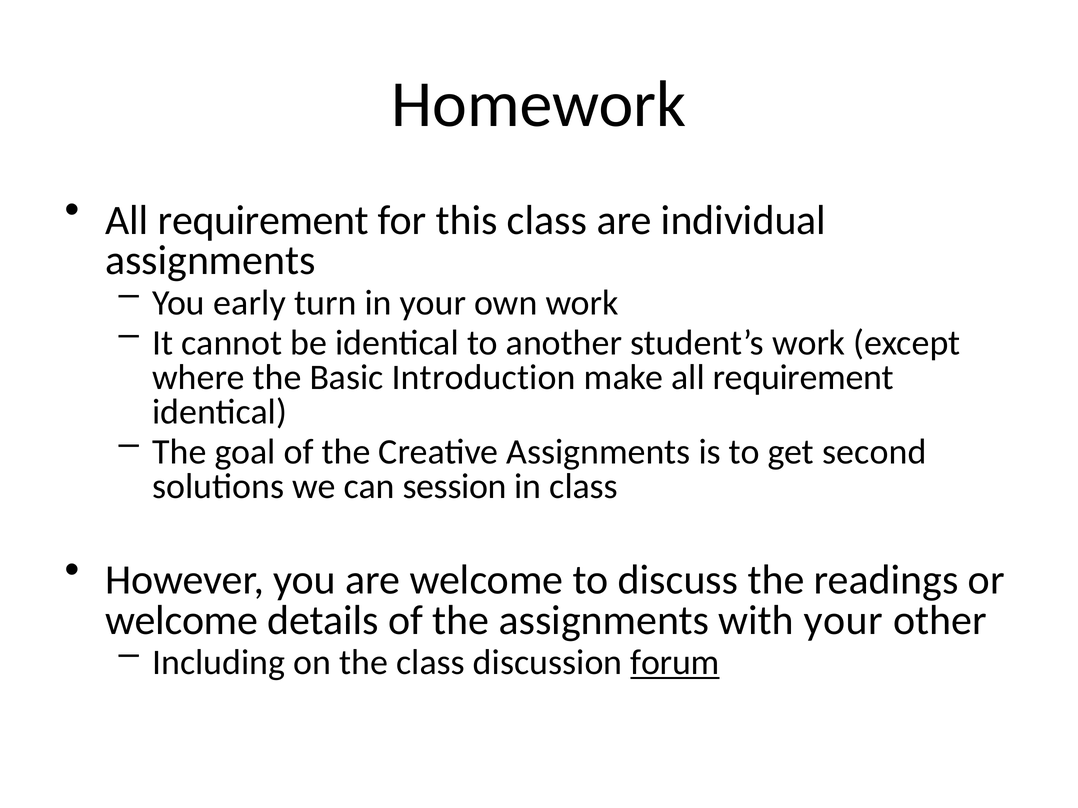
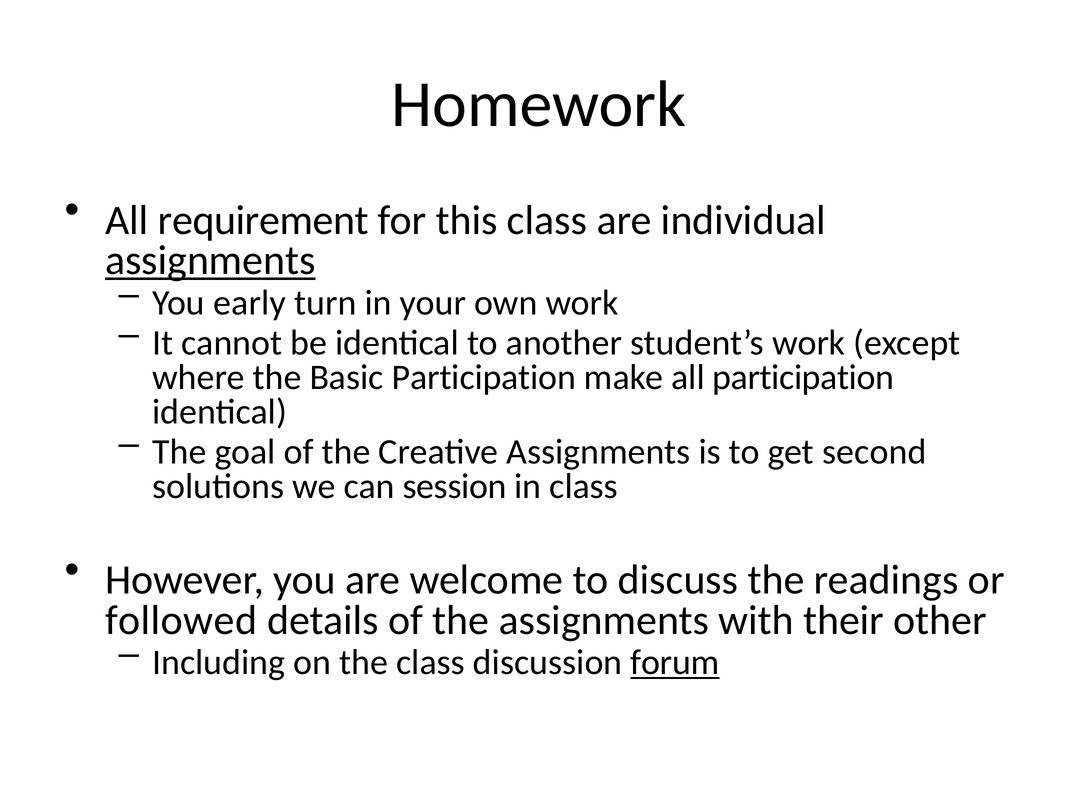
assignments at (210, 261) underline: none -> present
Basic Introduction: Introduction -> Participation
make all requirement: requirement -> participation
welcome at (182, 621): welcome -> followed
with your: your -> their
